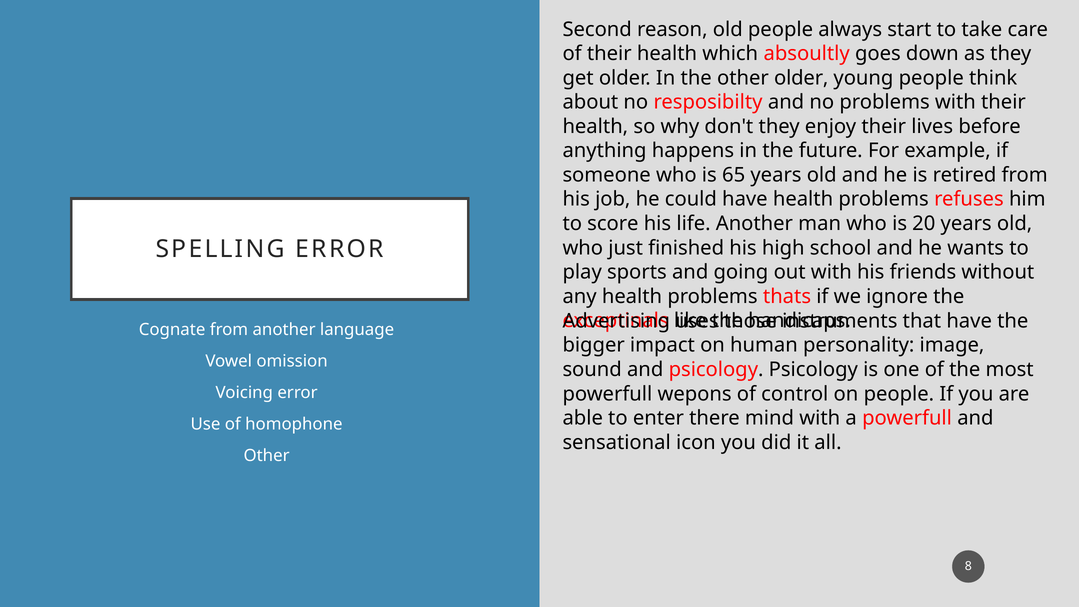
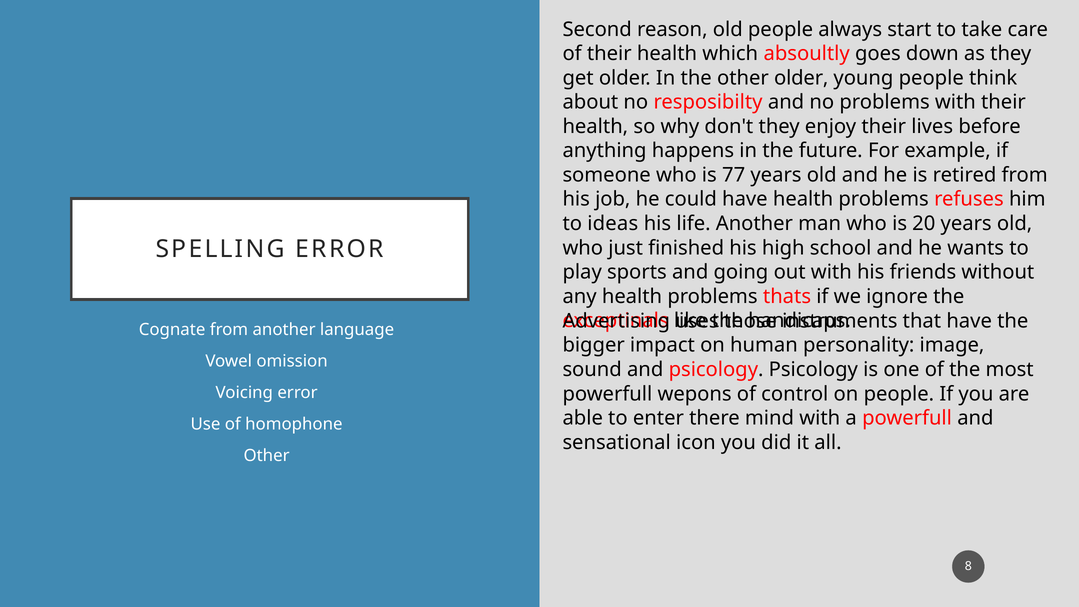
65: 65 -> 77
score: score -> ideas
